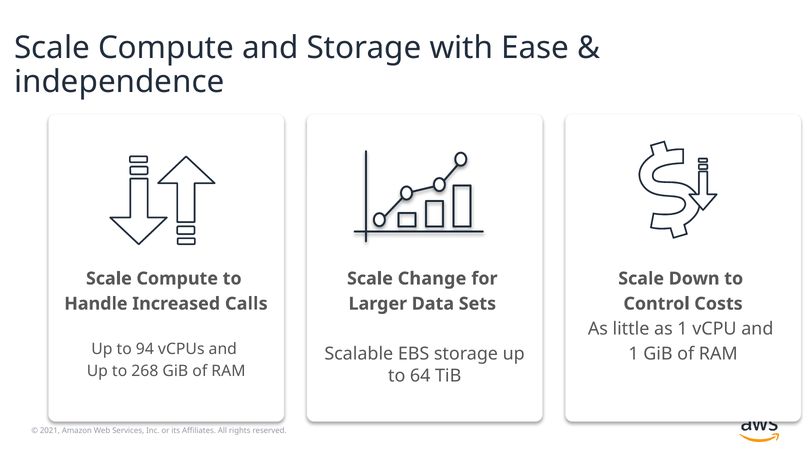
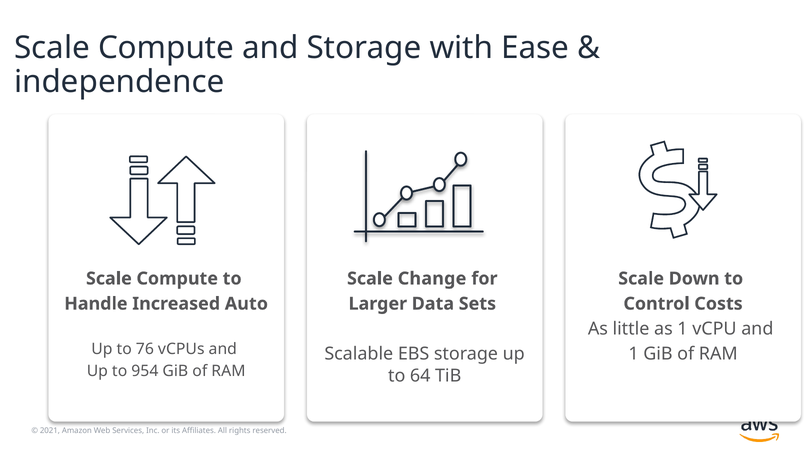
Calls: Calls -> Auto
94: 94 -> 76
268: 268 -> 954
